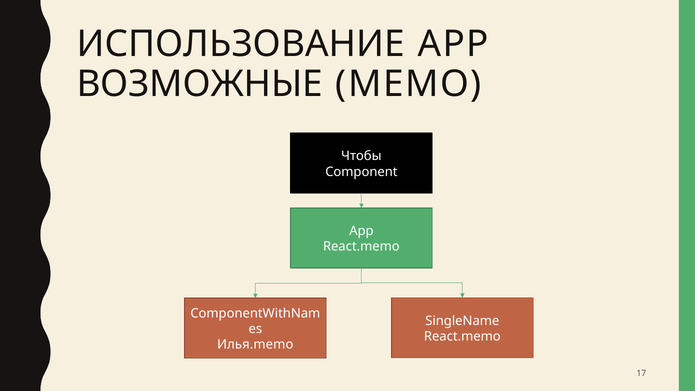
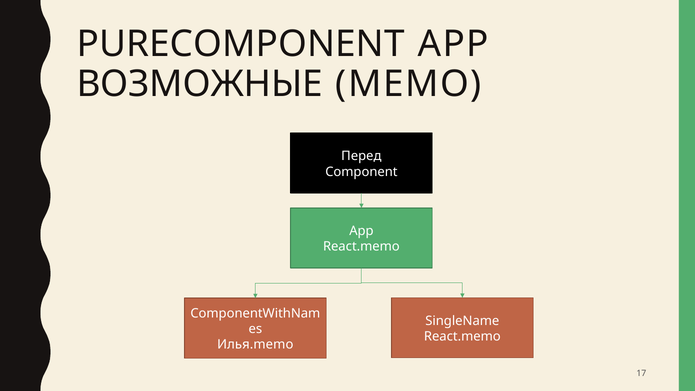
ИСПОЛЬЗОВАНИЕ: ИСПОЛЬЗОВАНИЕ -> PURECOMPONENT
Чтобы: Чтобы -> Перед
